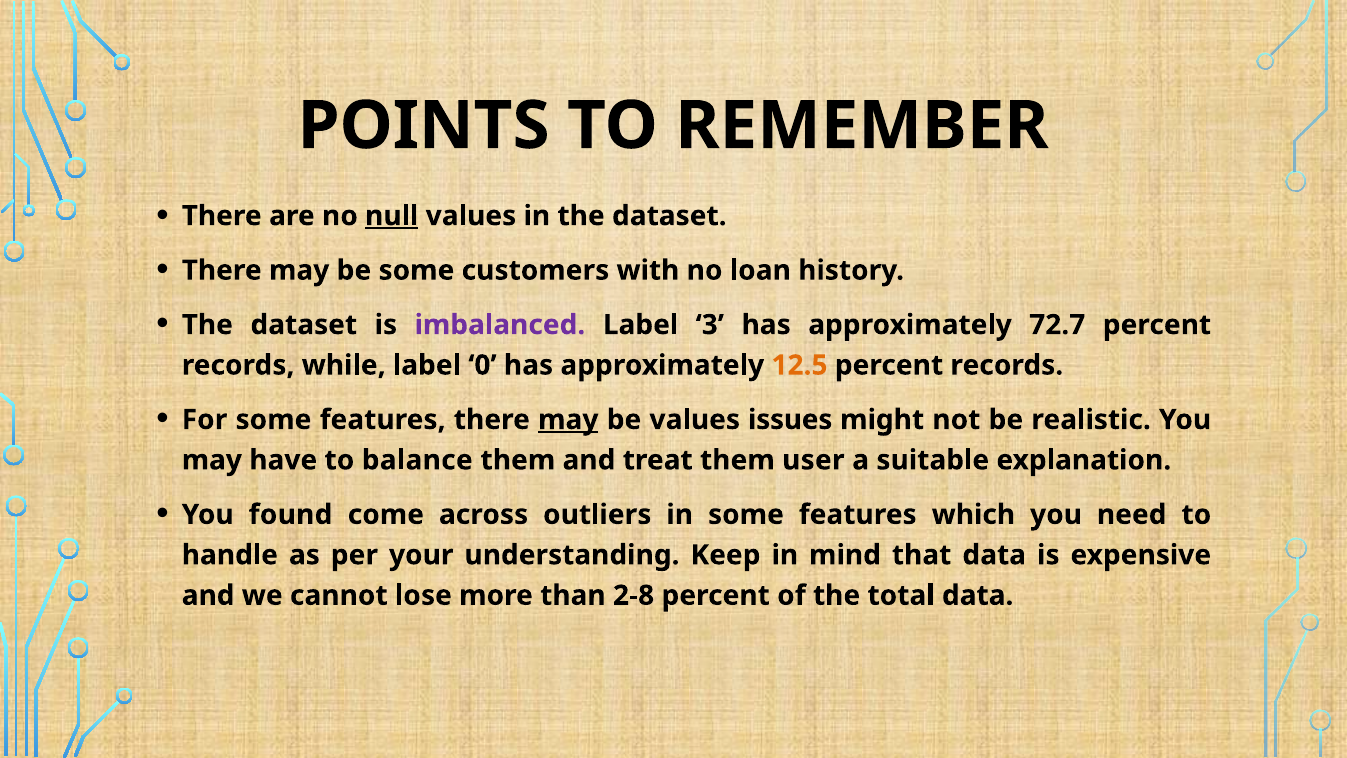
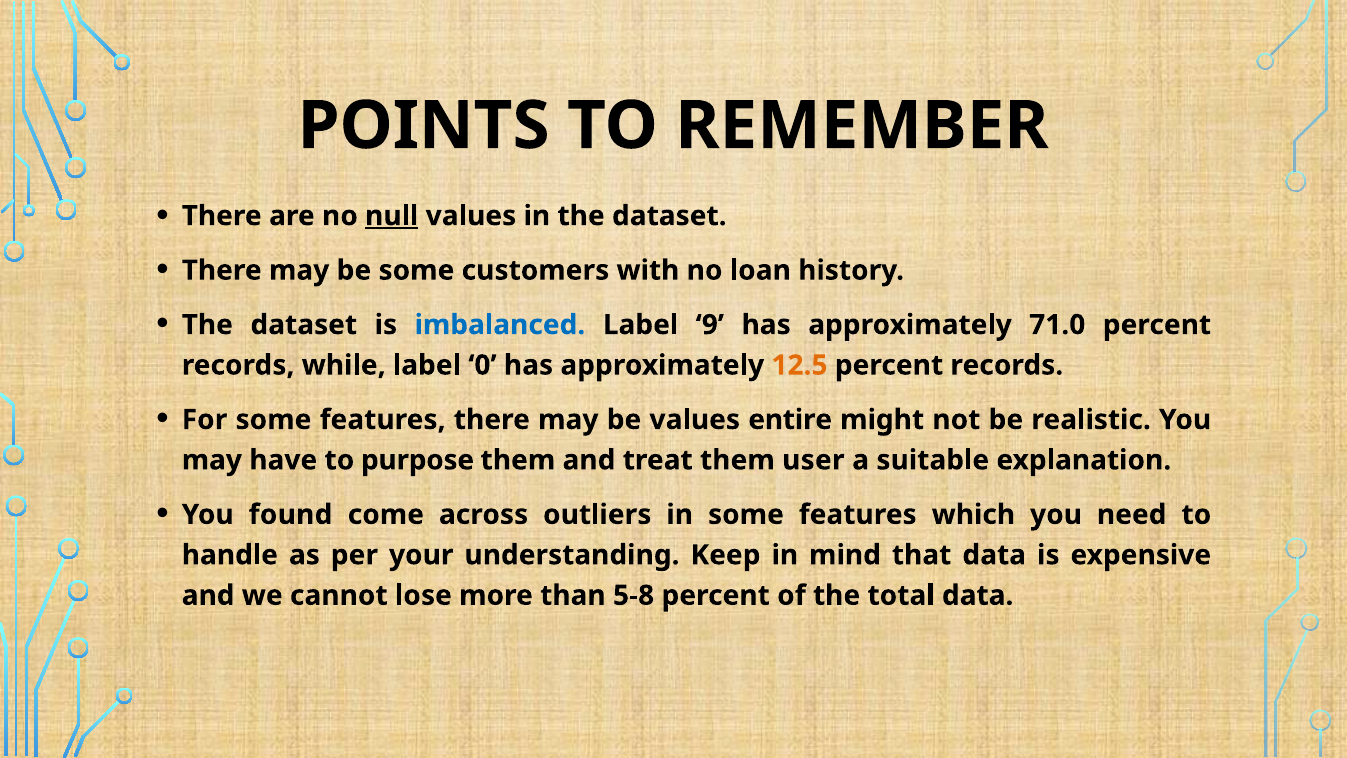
imbalanced colour: purple -> blue
3: 3 -> 9
72.7: 72.7 -> 71.0
may at (568, 420) underline: present -> none
issues: issues -> entire
balance: balance -> purpose
2-8: 2-8 -> 5-8
